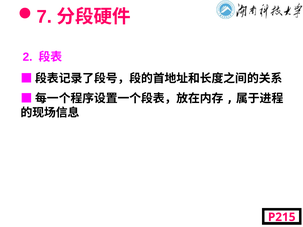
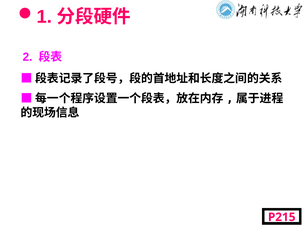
7: 7 -> 1
